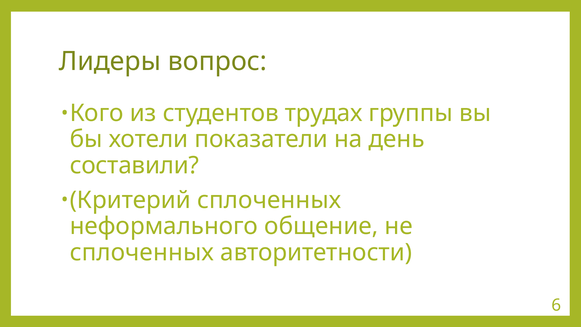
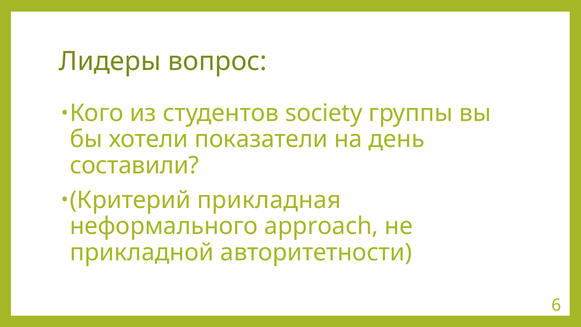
трудах: трудах -> society
сплоченных at (269, 200): сплоченных -> прикладная
общение: общение -> approach
сплоченных at (142, 252): сплоченных -> прикладной
